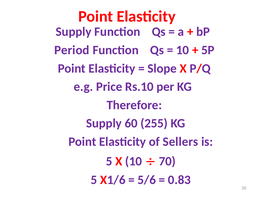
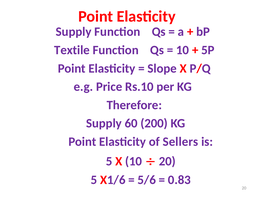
Period: Period -> Textile
255: 255 -> 200
70 at (167, 161): 70 -> 20
